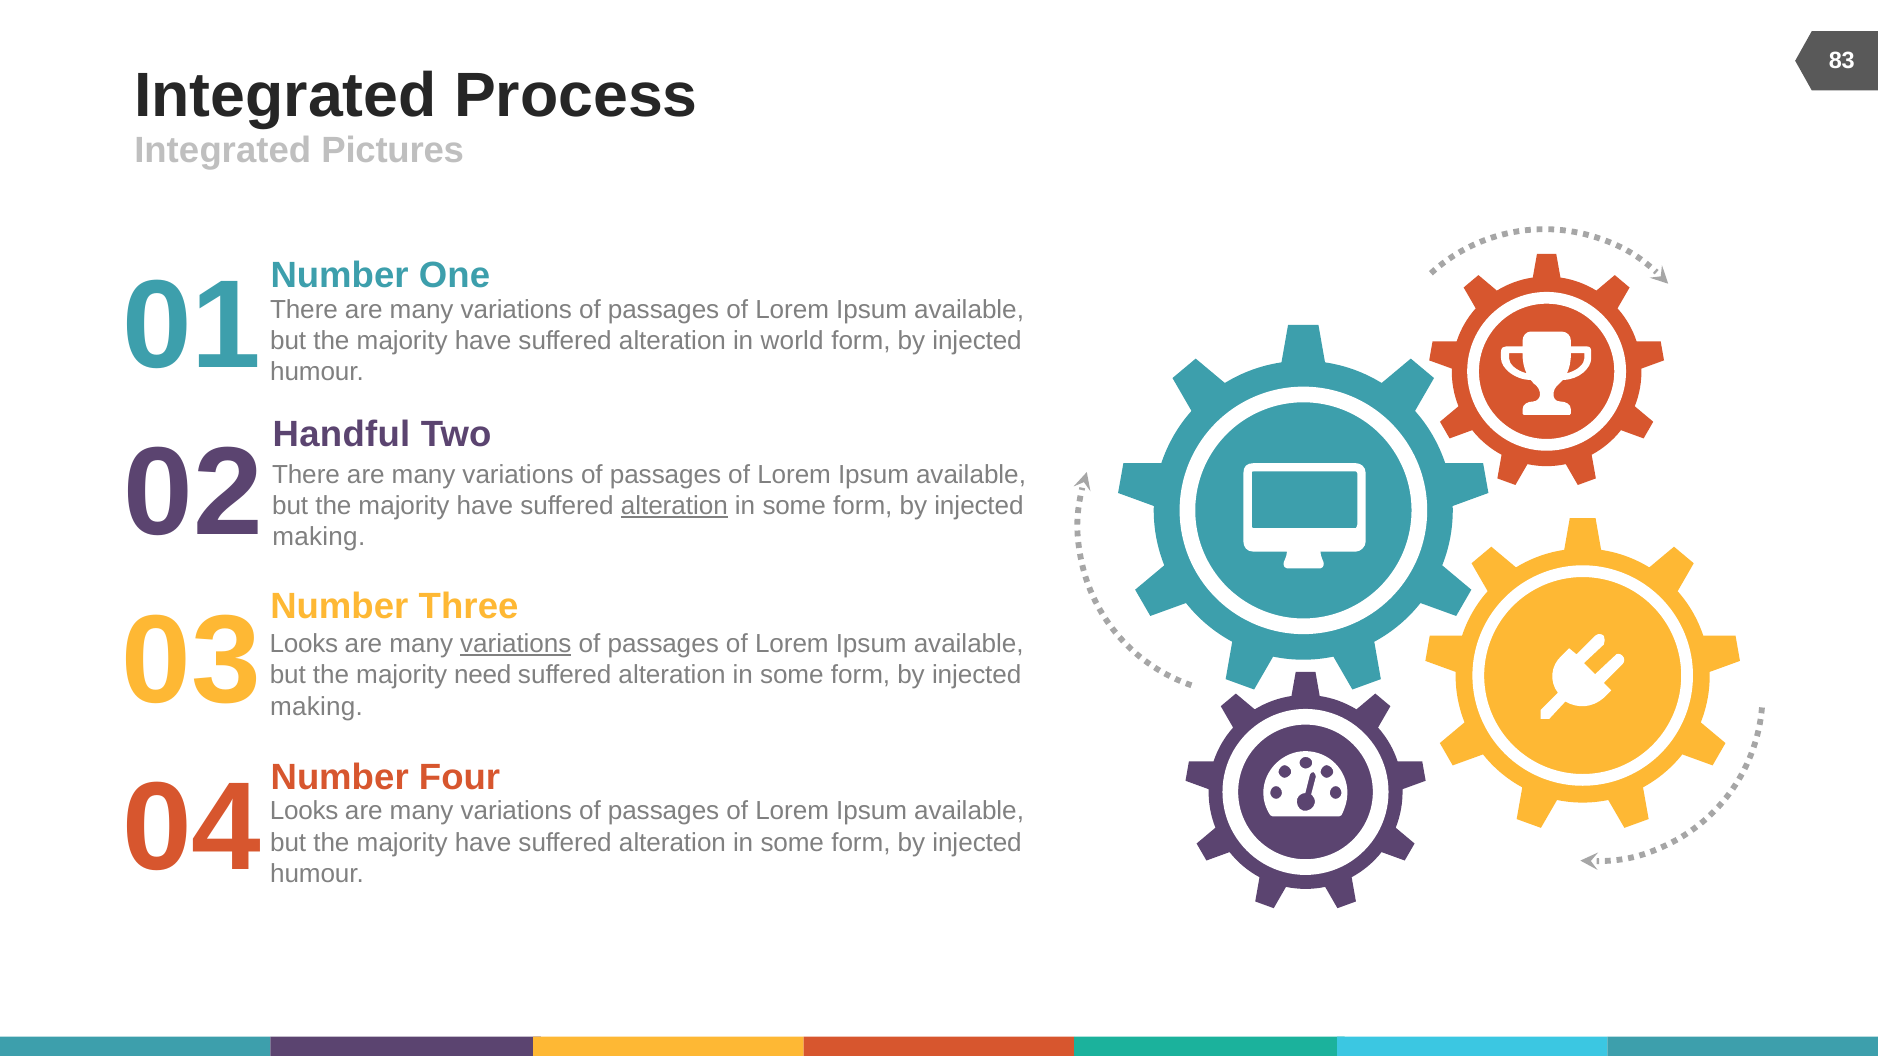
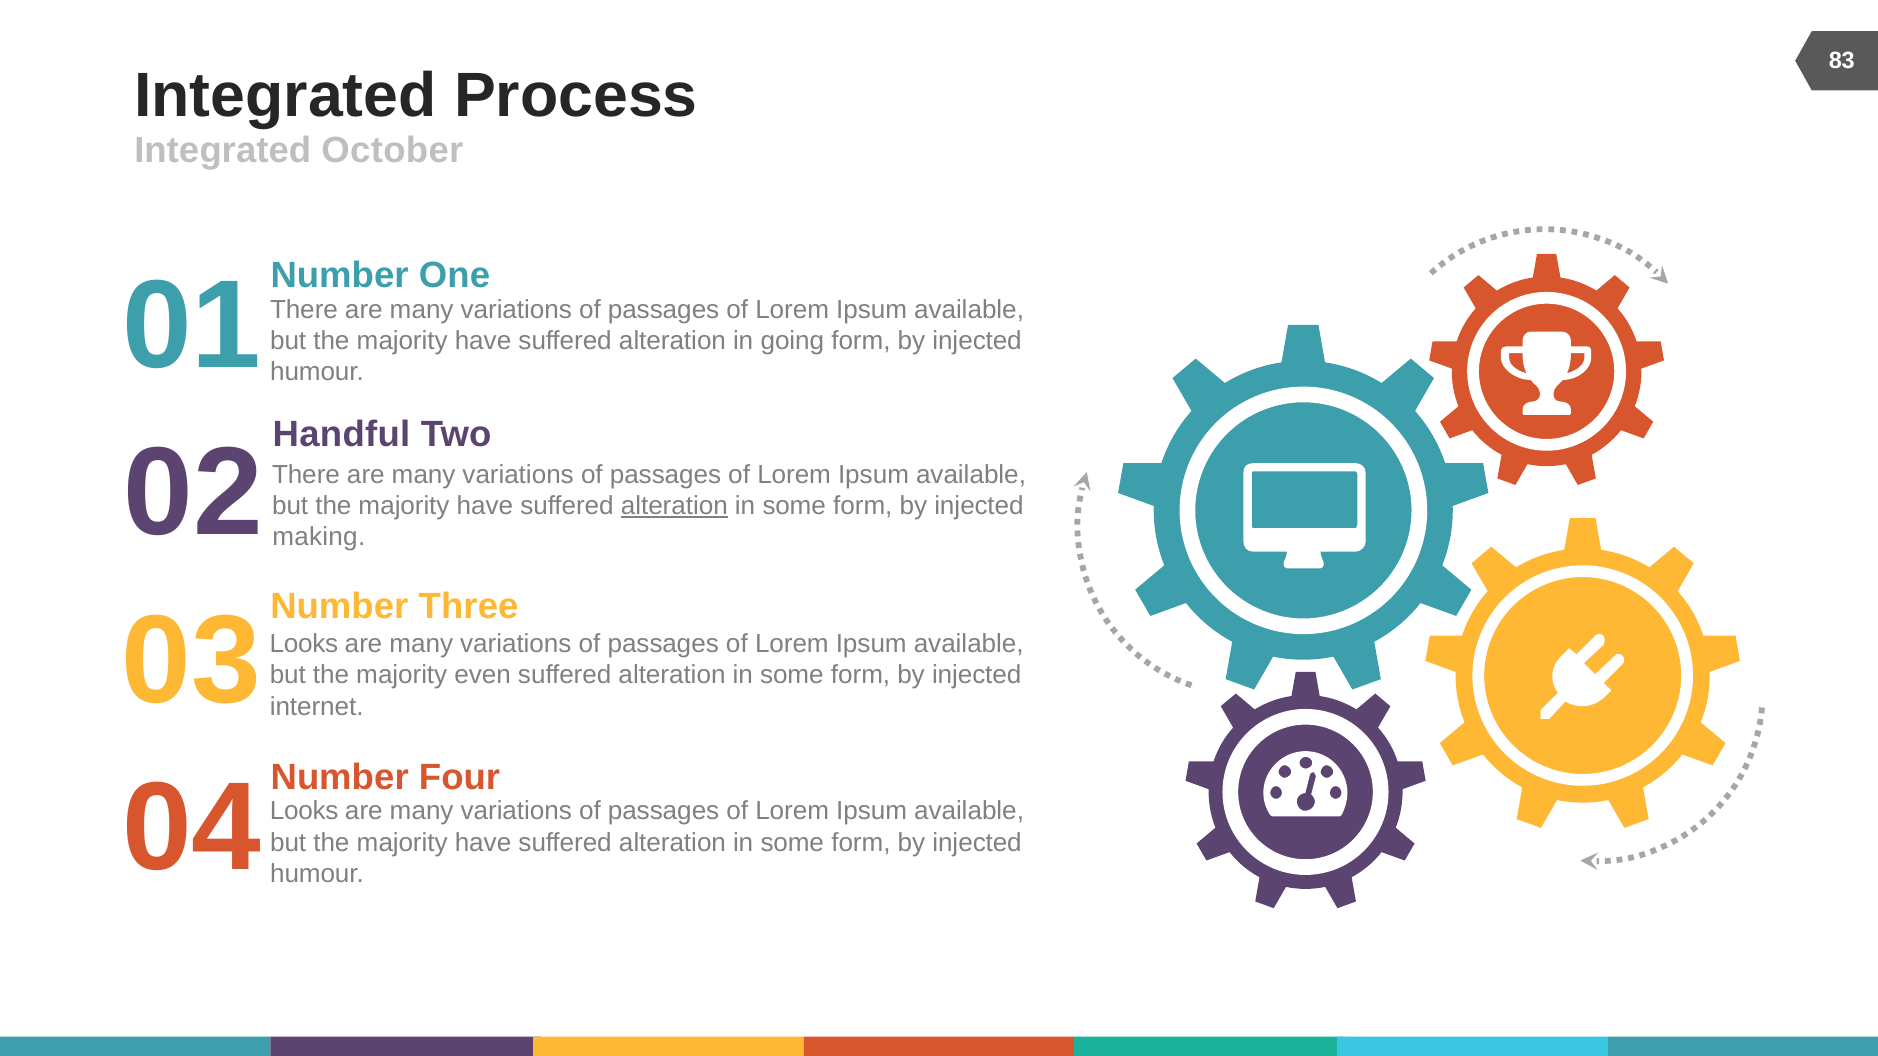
Pictures: Pictures -> October
world: world -> going
variations at (516, 644) underline: present -> none
need: need -> even
making at (316, 707): making -> internet
